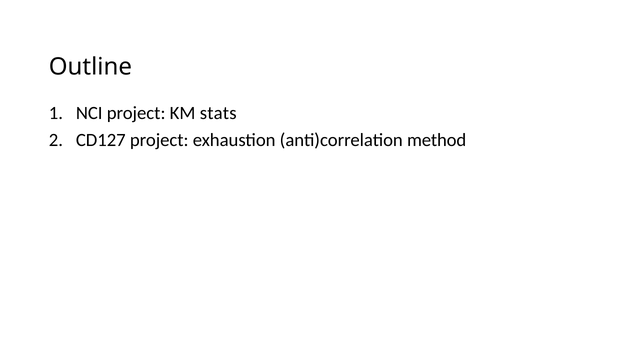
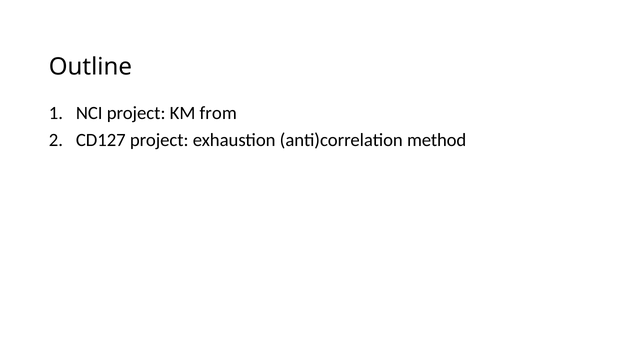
stats: stats -> from
